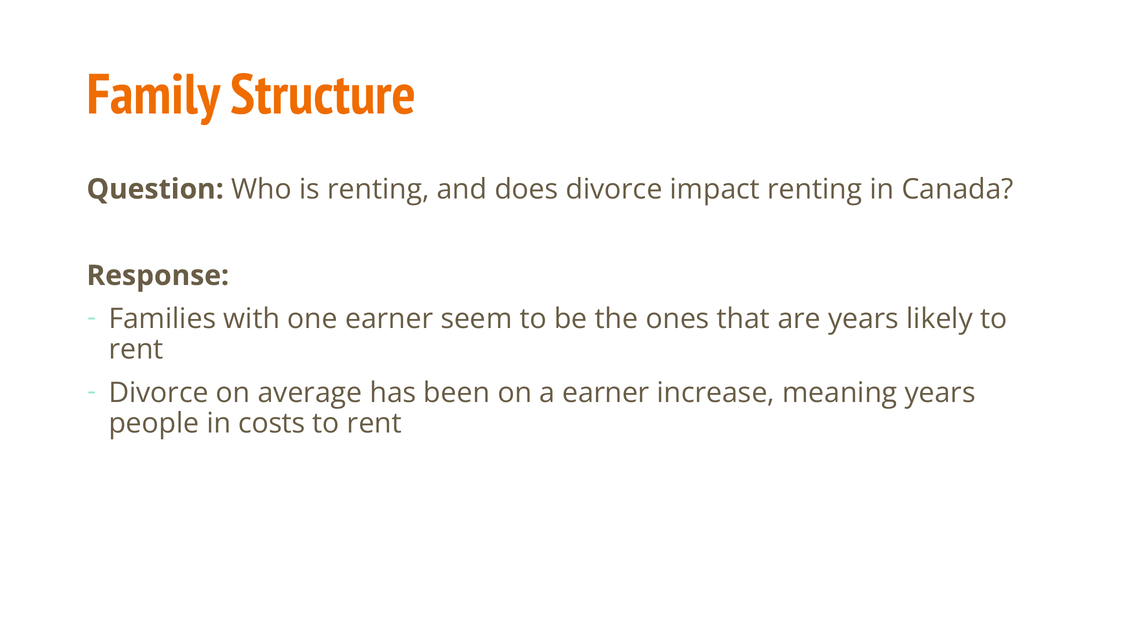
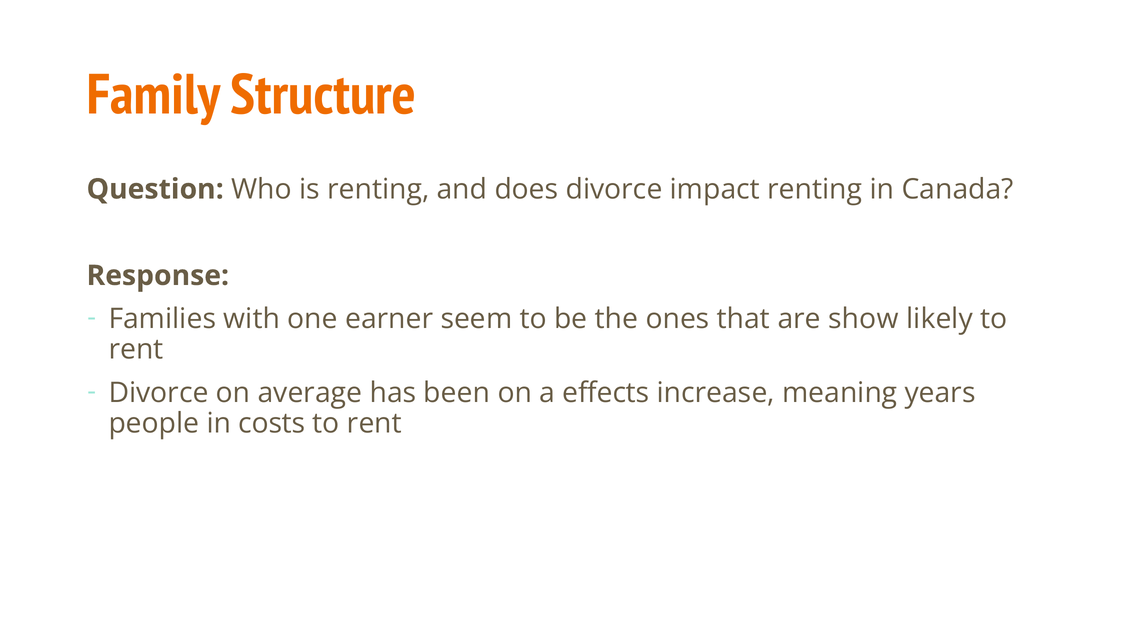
are years: years -> show
a earner: earner -> effects
